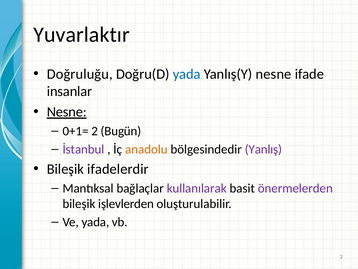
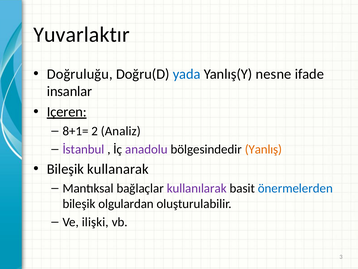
Nesne at (67, 112): Nesne -> Içeren
0+1=: 0+1= -> 8+1=
Bugün: Bugün -> Analiz
anadolu colour: orange -> purple
Yanlış colour: purple -> orange
ifadelerdir: ifadelerdir -> kullanarak
önermelerden colour: purple -> blue
işlevlerden: işlevlerden -> olgulardan
Ve yada: yada -> ilişki
